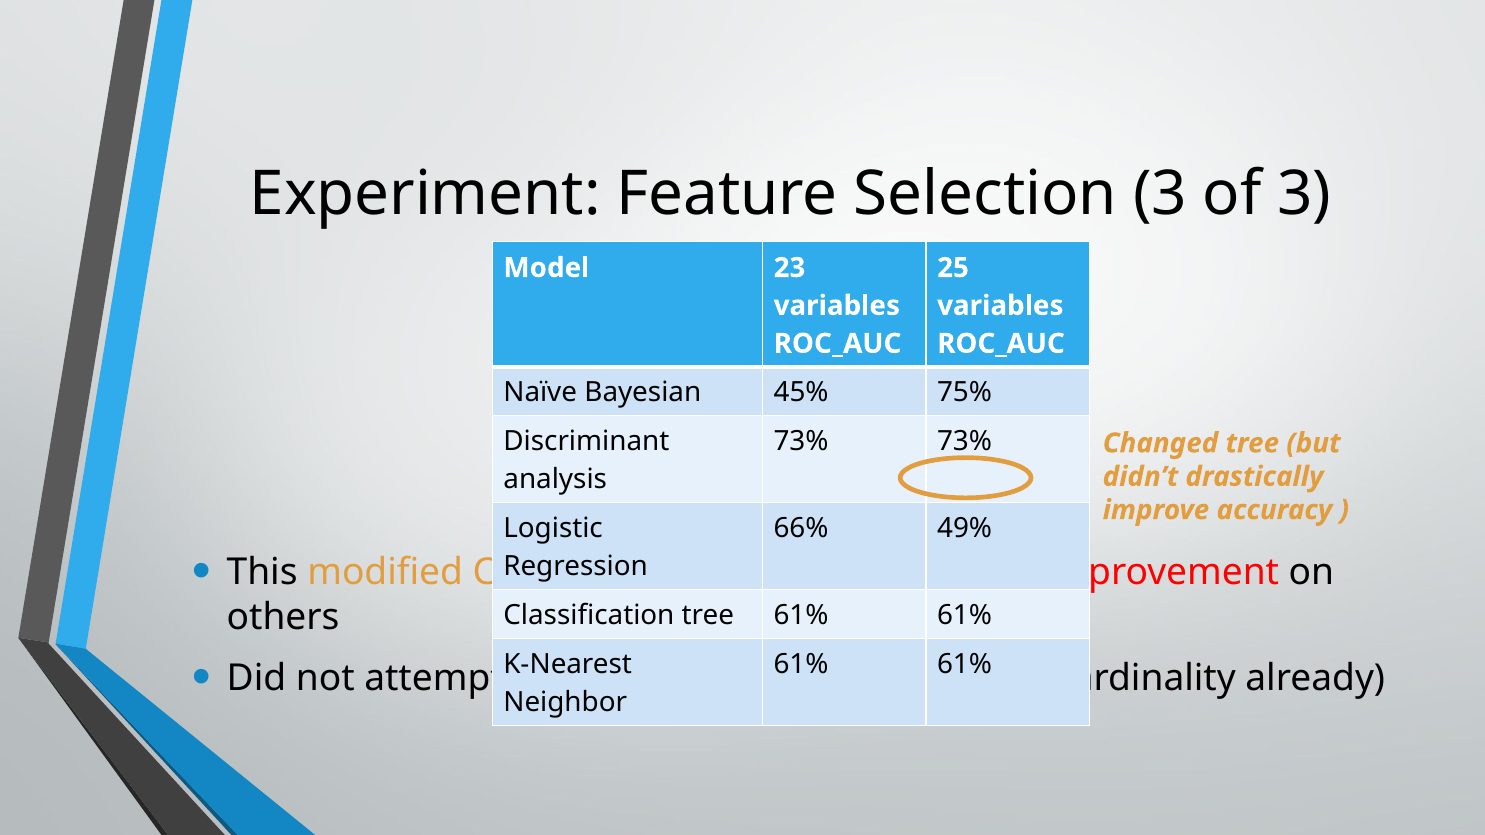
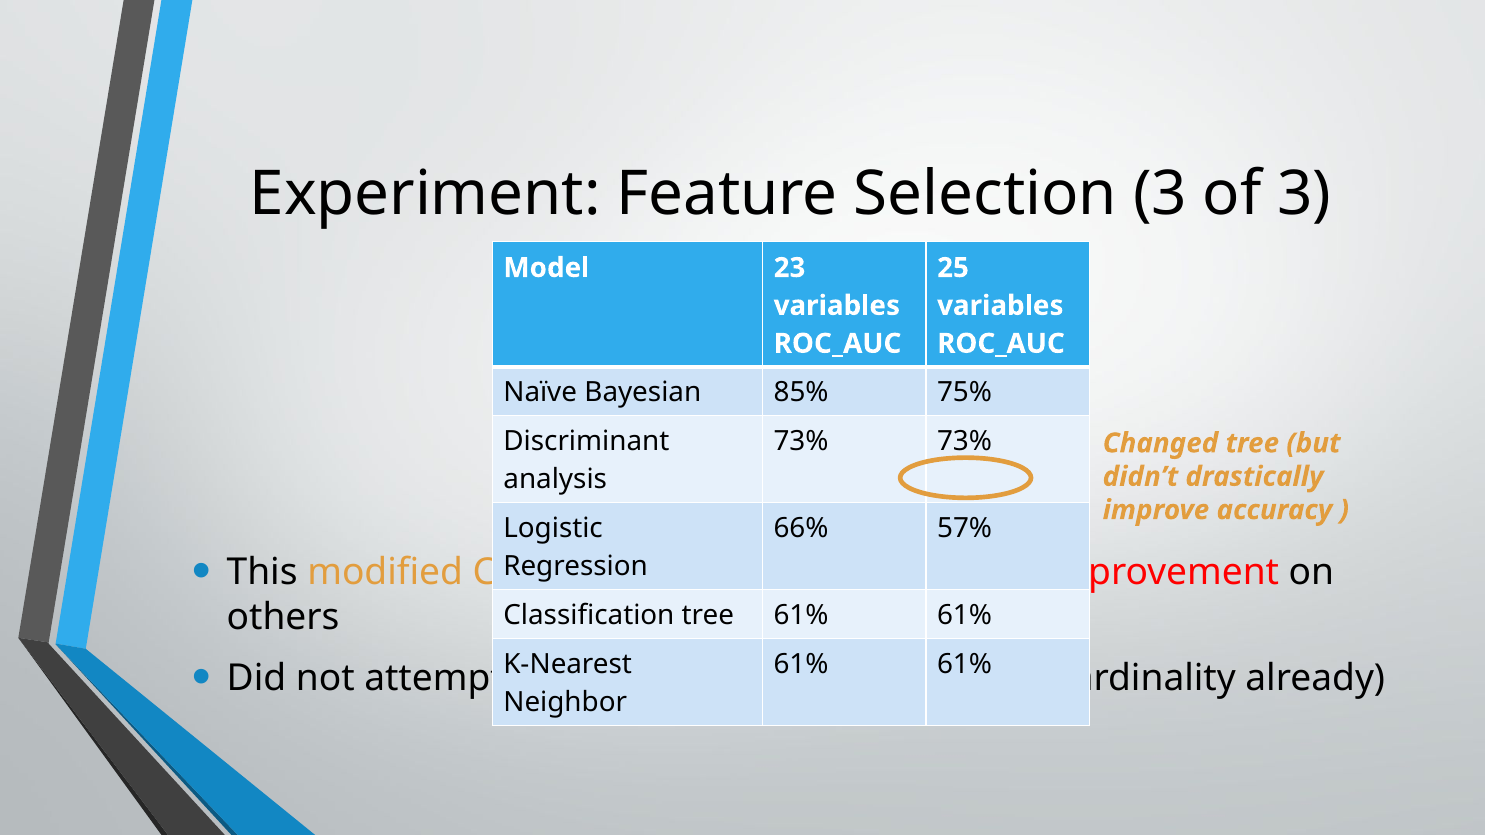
45%: 45% -> 85%
49%: 49% -> 57%
